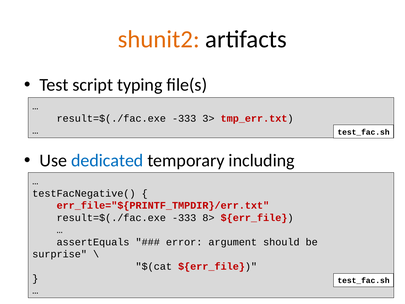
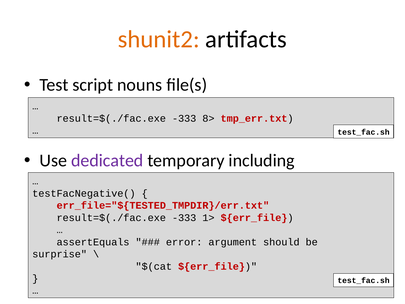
typing: typing -> nouns
3>: 3> -> 8>
dedicated colour: blue -> purple
err_file="${PRINTF_TMPDIR}/err.txt: err_file="${PRINTF_TMPDIR}/err.txt -> err_file="${TESTED_TMPDIR}/err.txt
8>: 8> -> 1>
